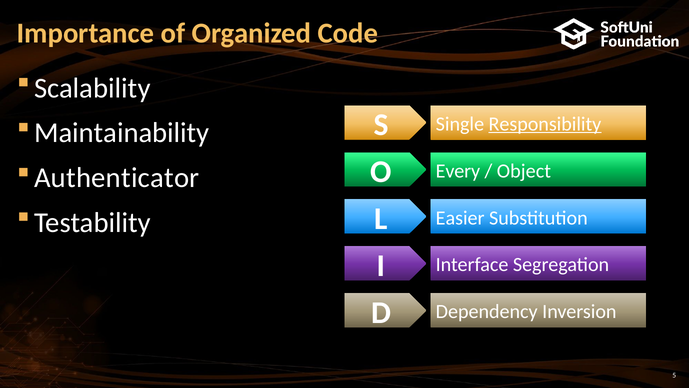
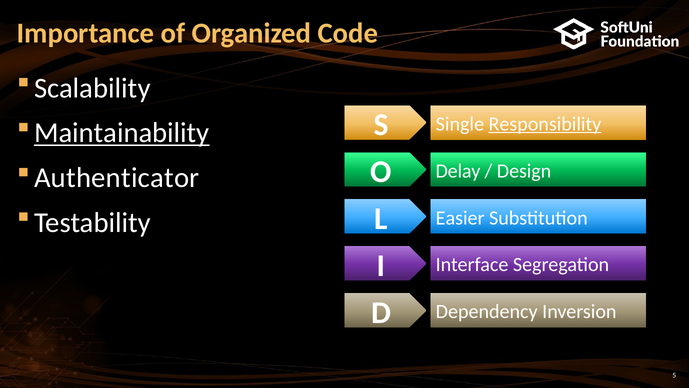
Maintainability underline: none -> present
Every: Every -> Delay
Object: Object -> Design
